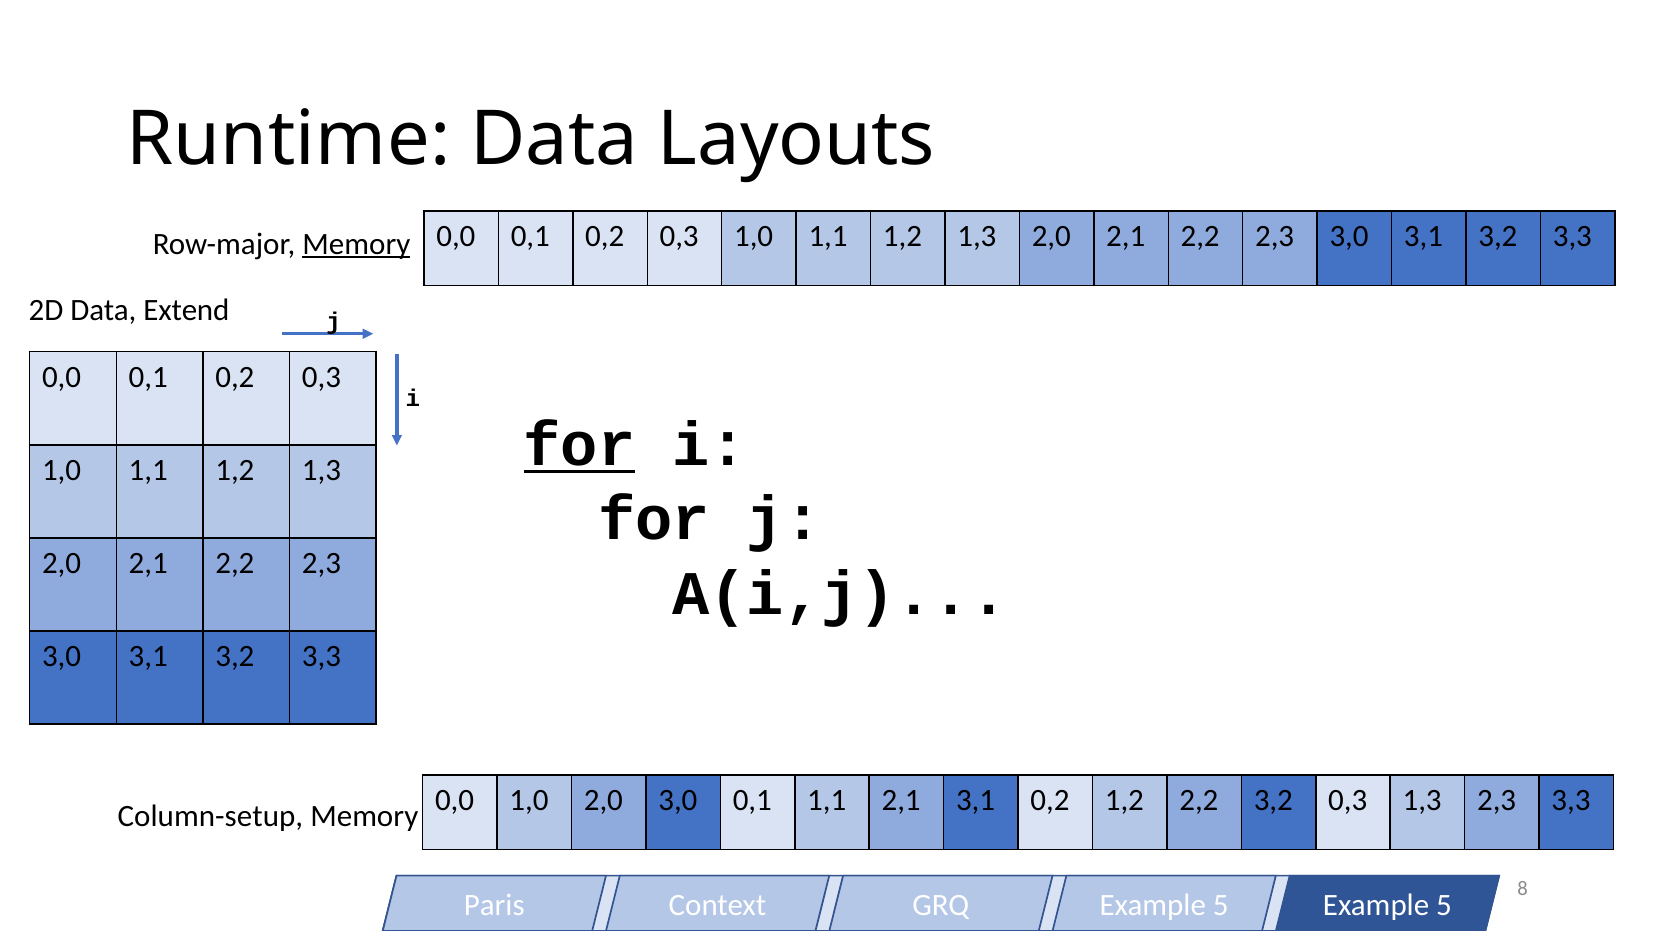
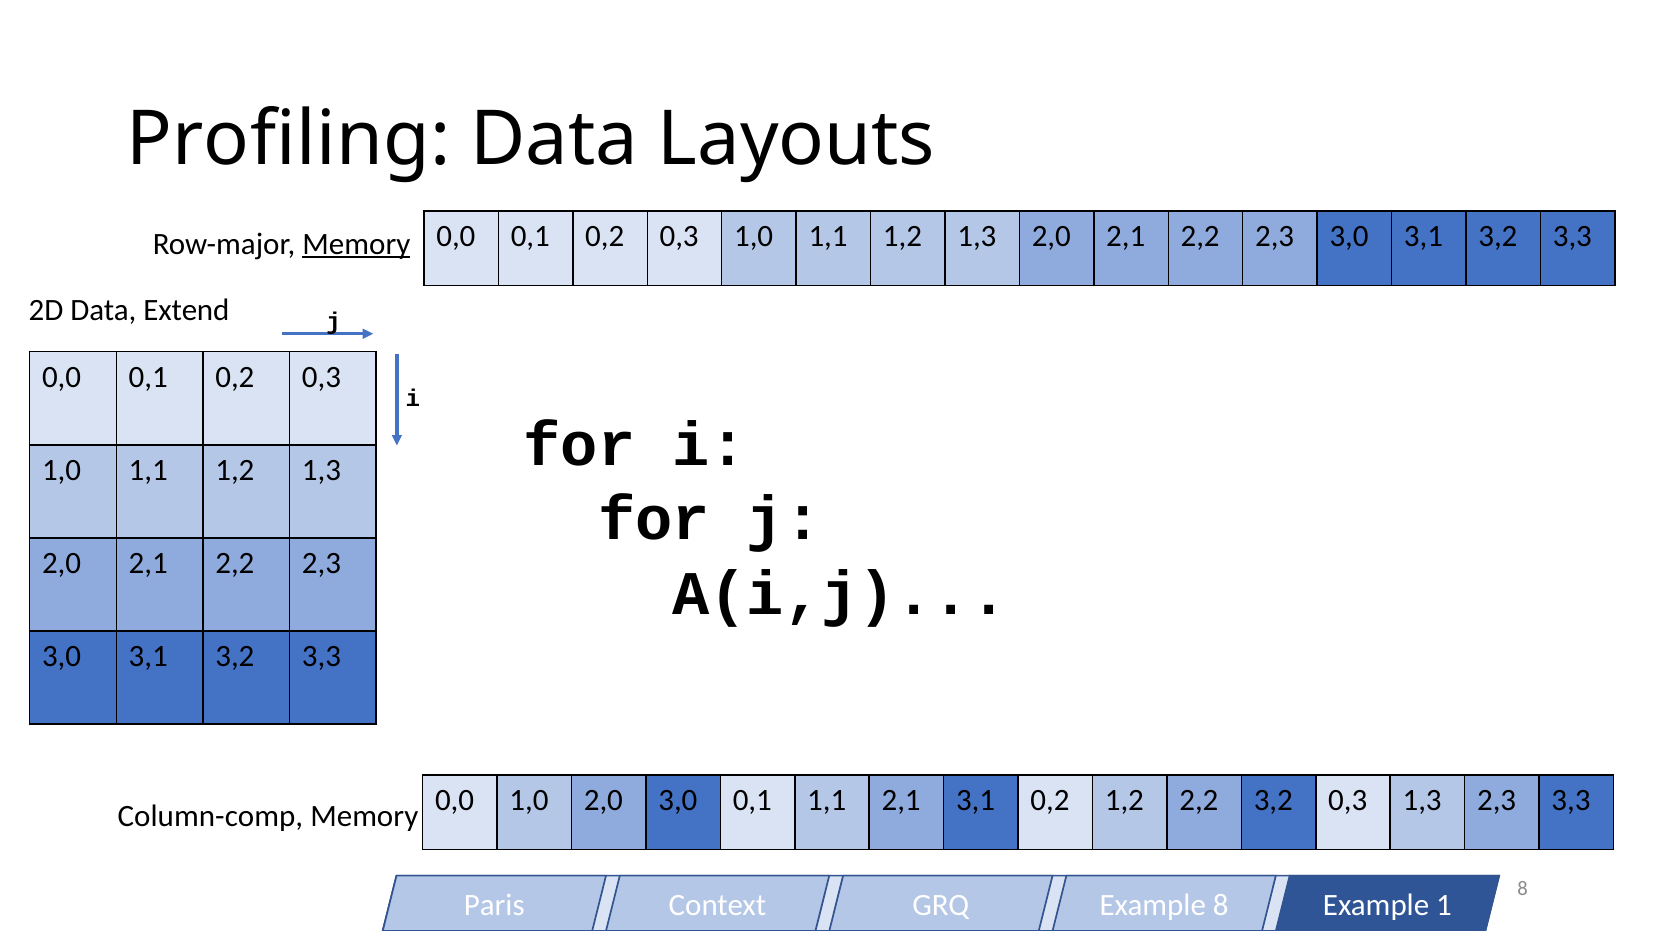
Runtime: Runtime -> Profiling
for at (579, 445) underline: present -> none
Column-setup: Column-setup -> Column-comp
GRQ Example 5: 5 -> 8
5 at (1444, 905): 5 -> 1
